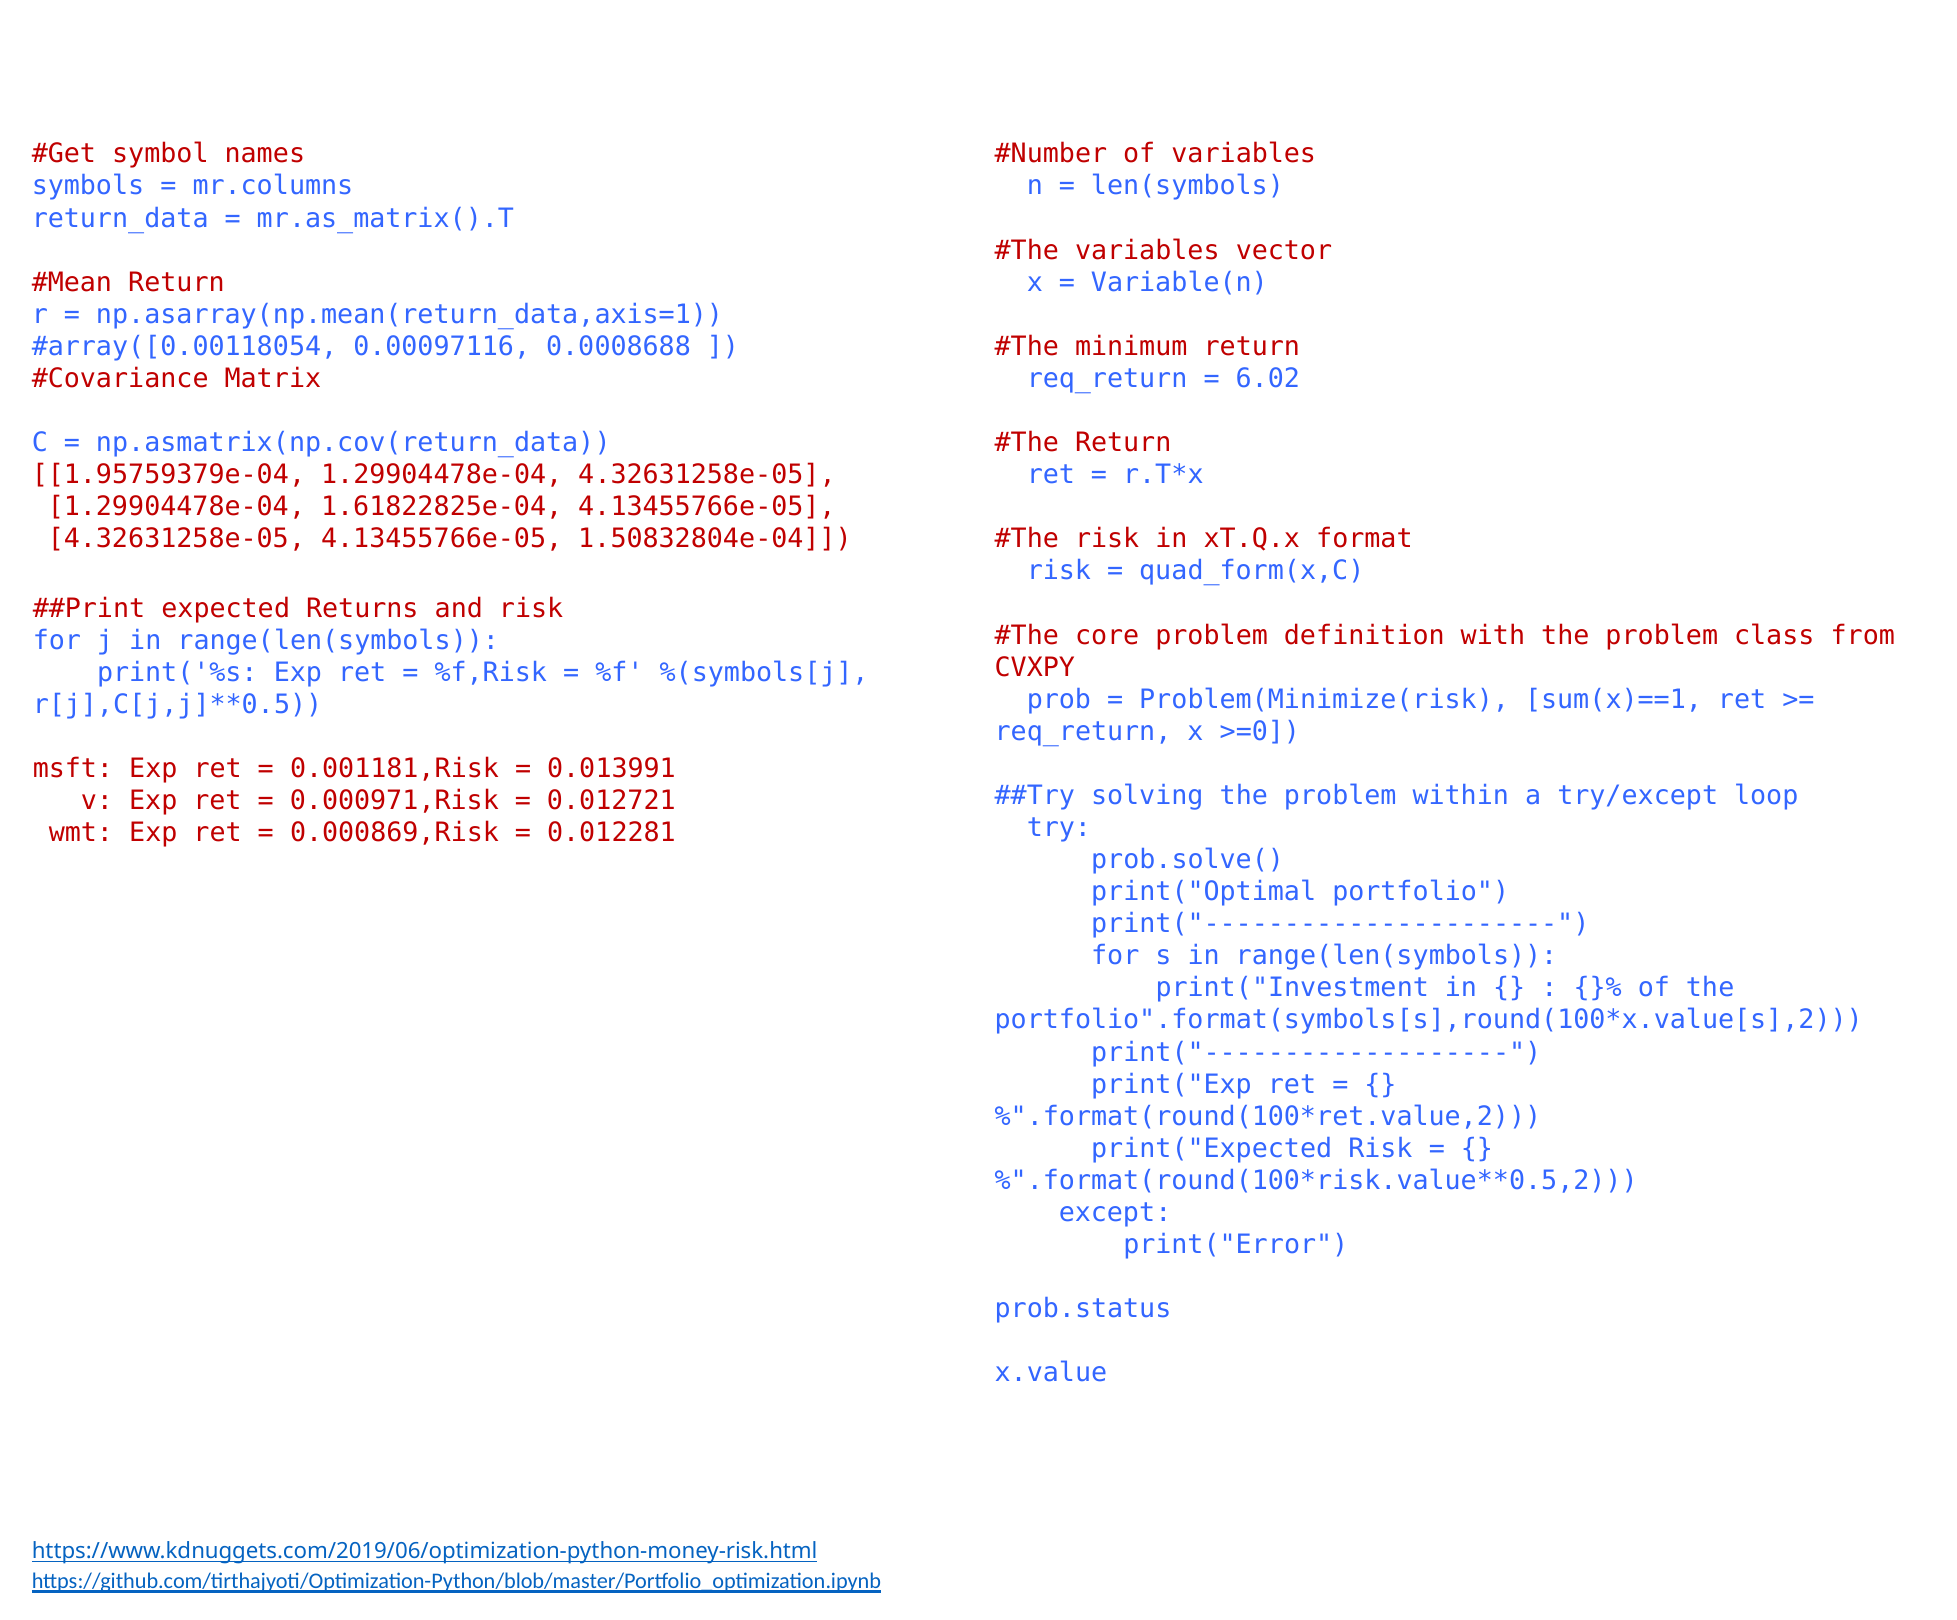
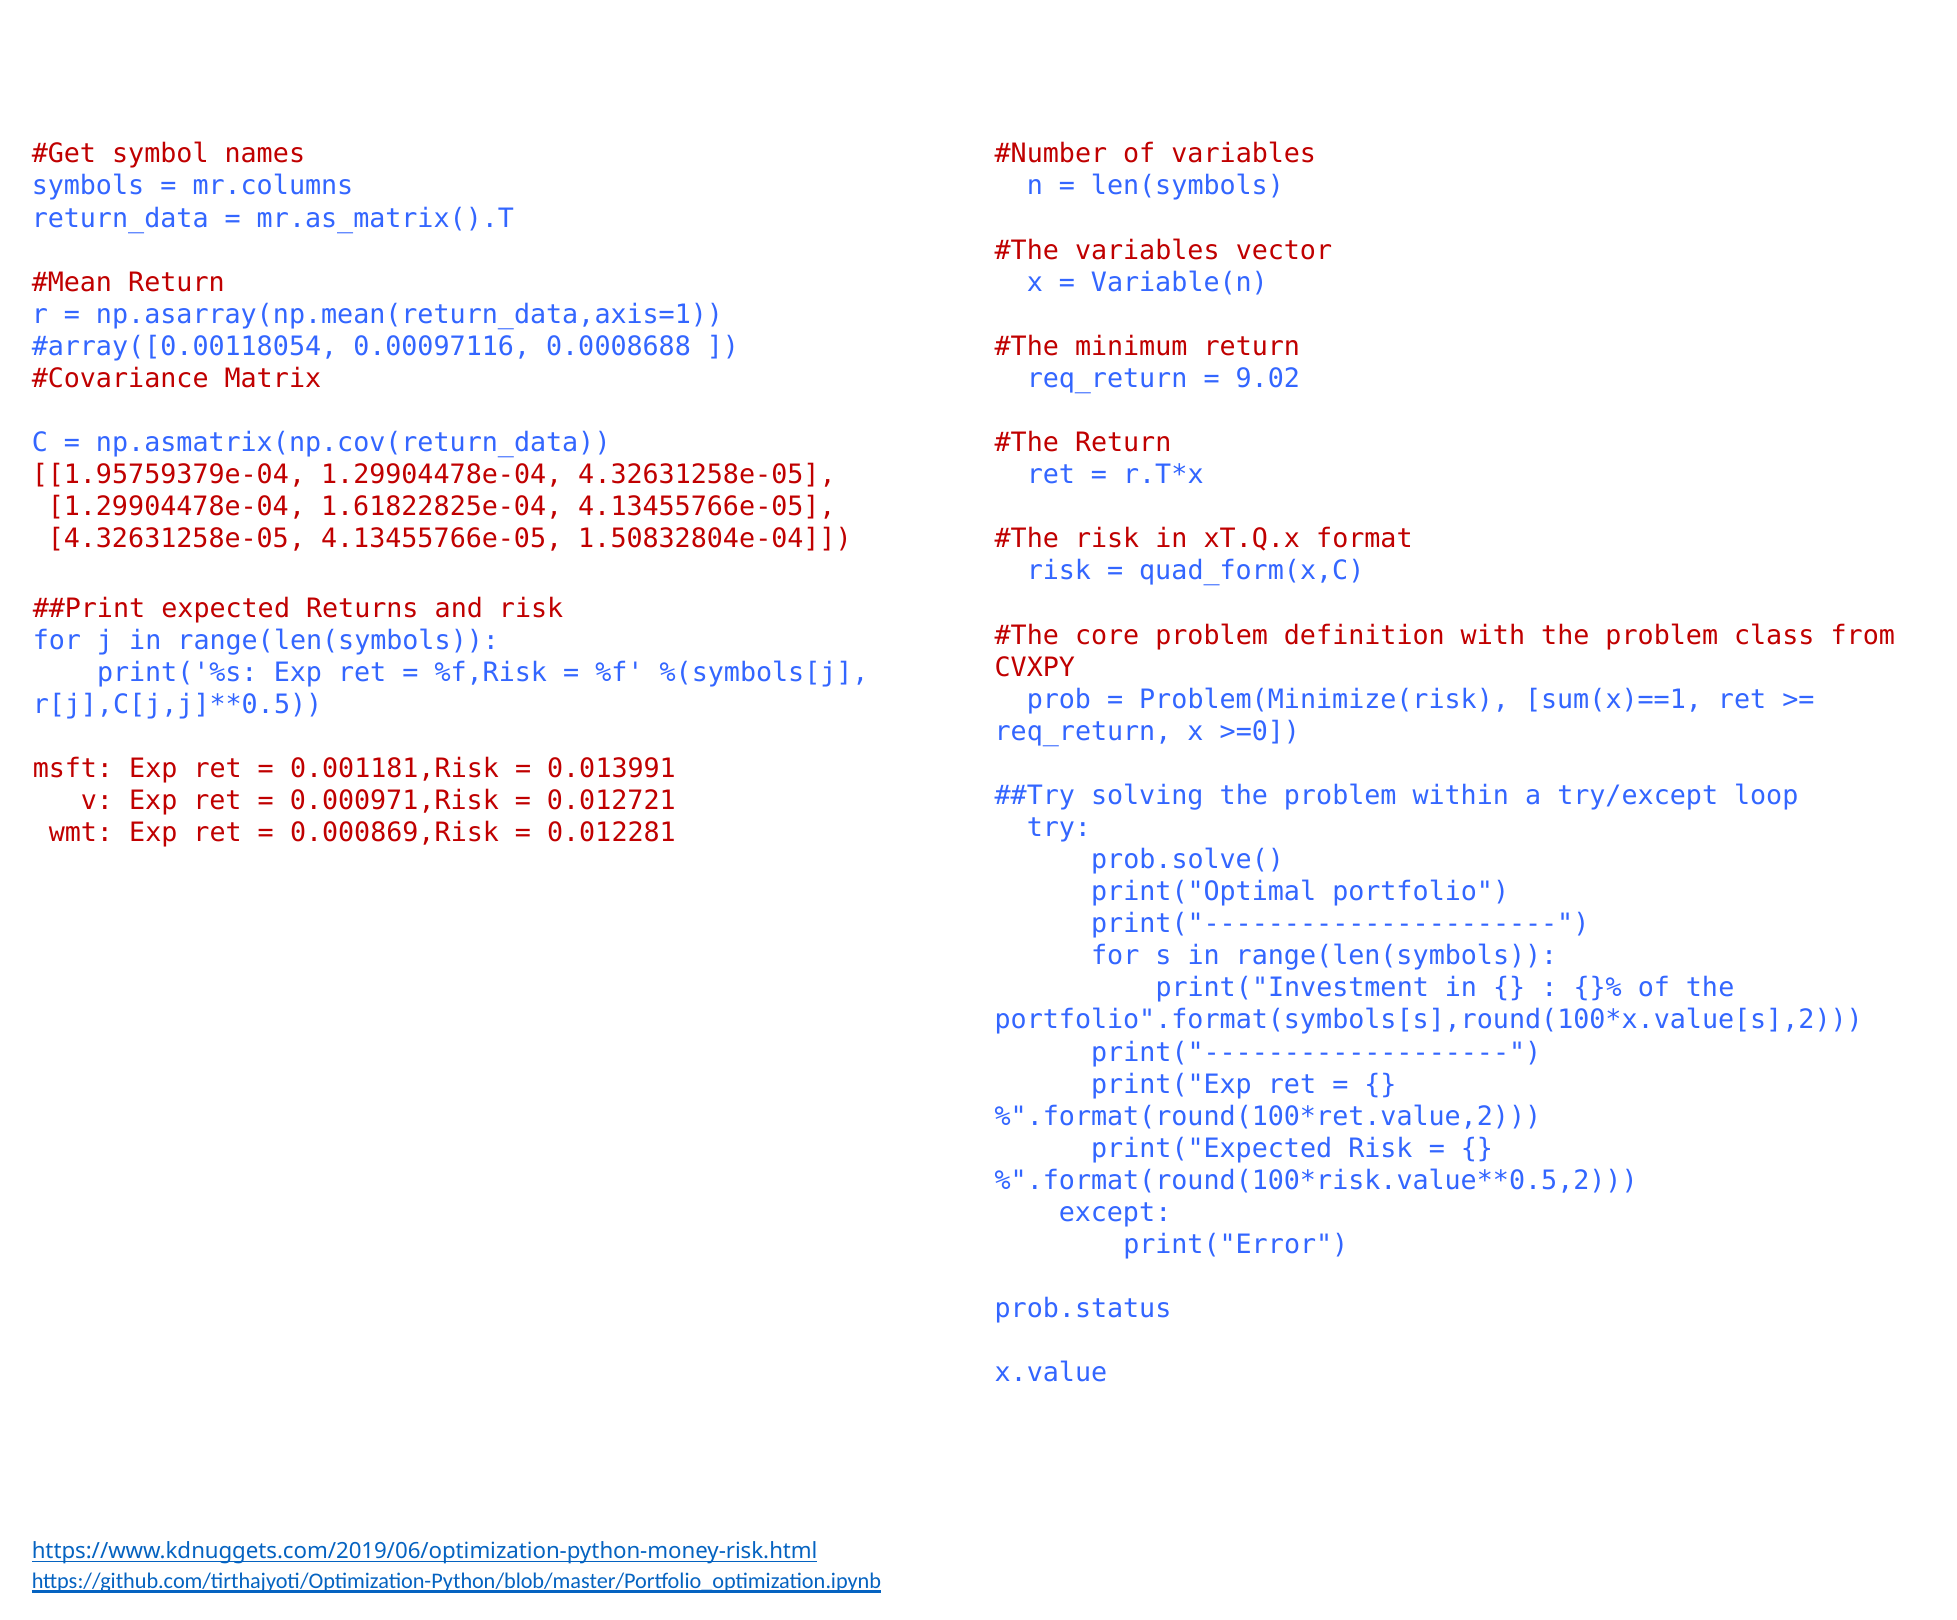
6.02: 6.02 -> 9.02
